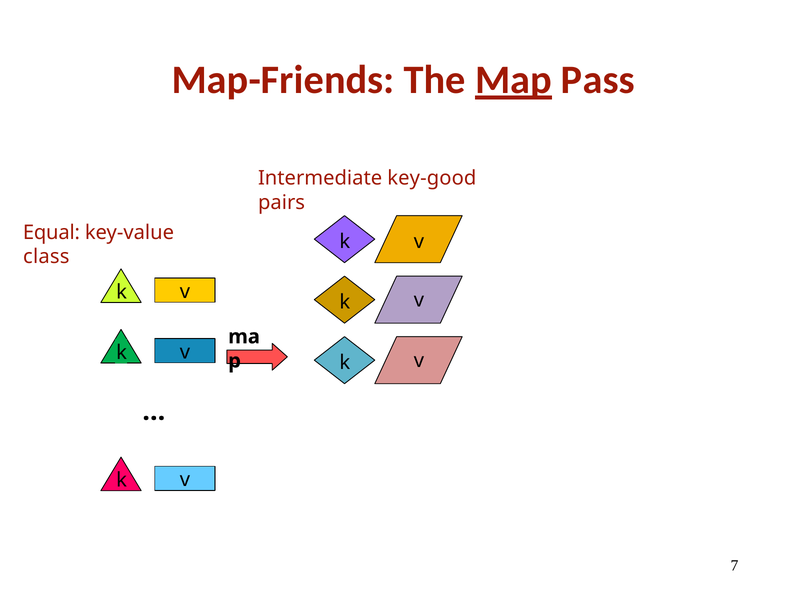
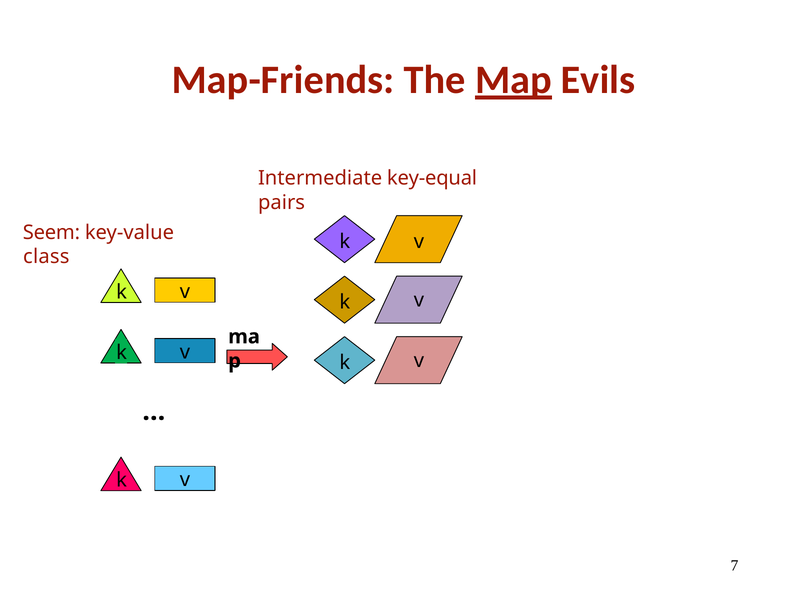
Pass: Pass -> Evils
key-good: key-good -> key-equal
Equal: Equal -> Seem
